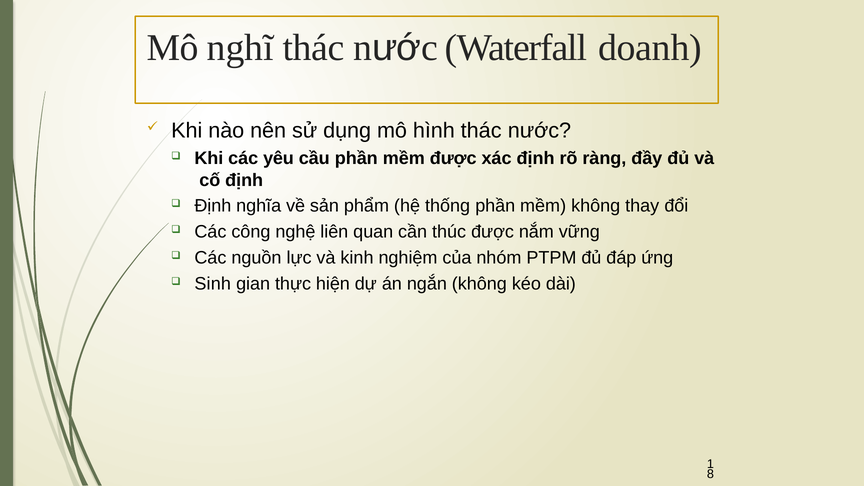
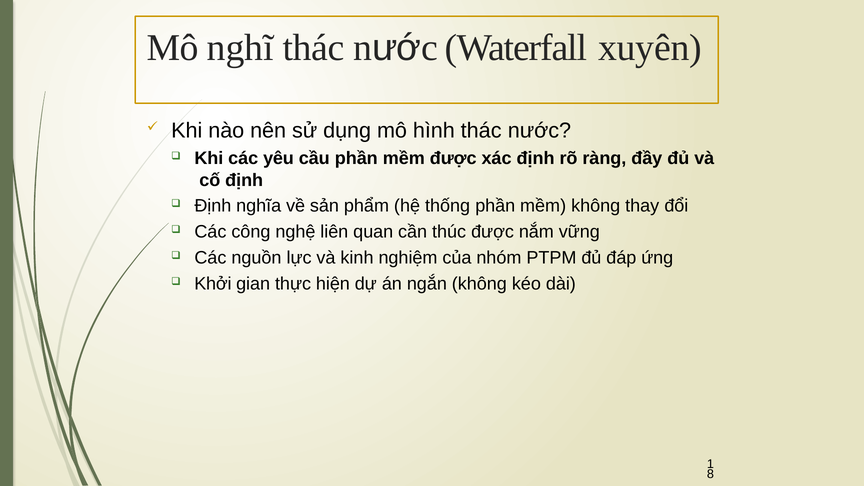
doanh: doanh -> xuyên
Sinh: Sinh -> Khởi
